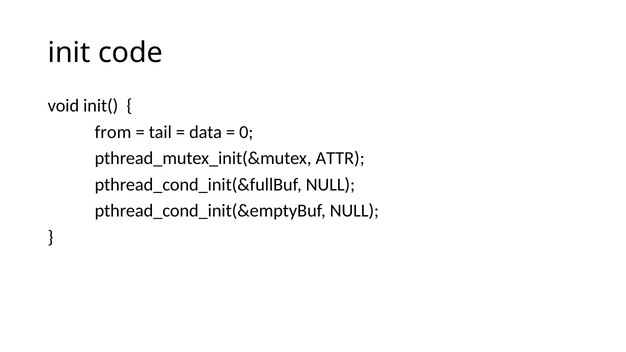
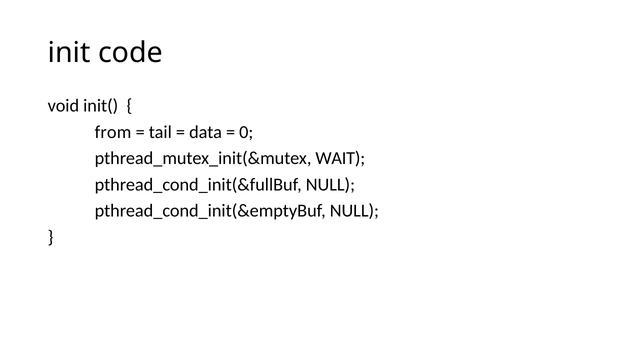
ATTR: ATTR -> WAIT
